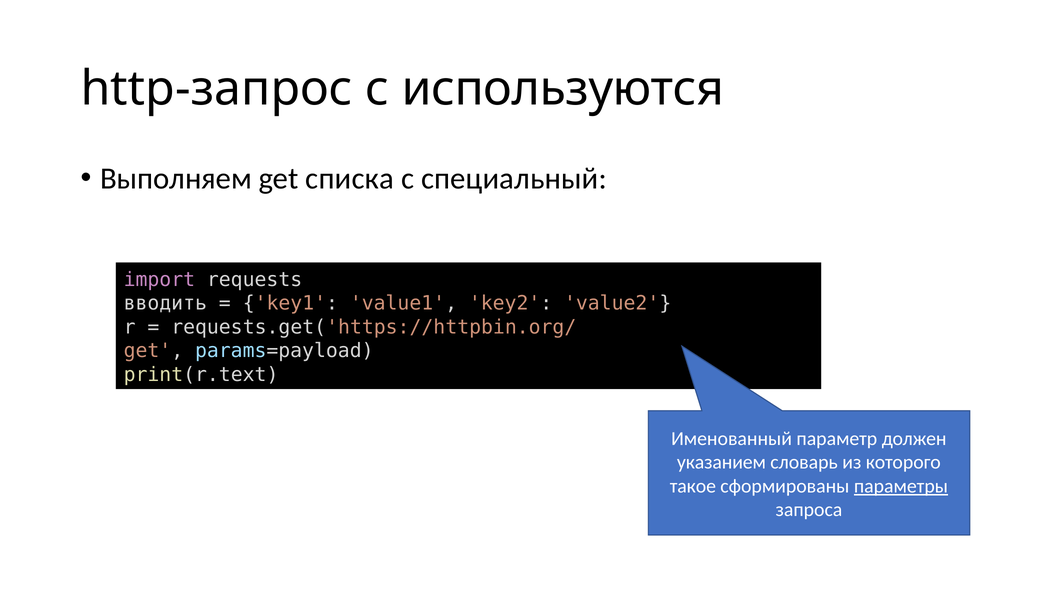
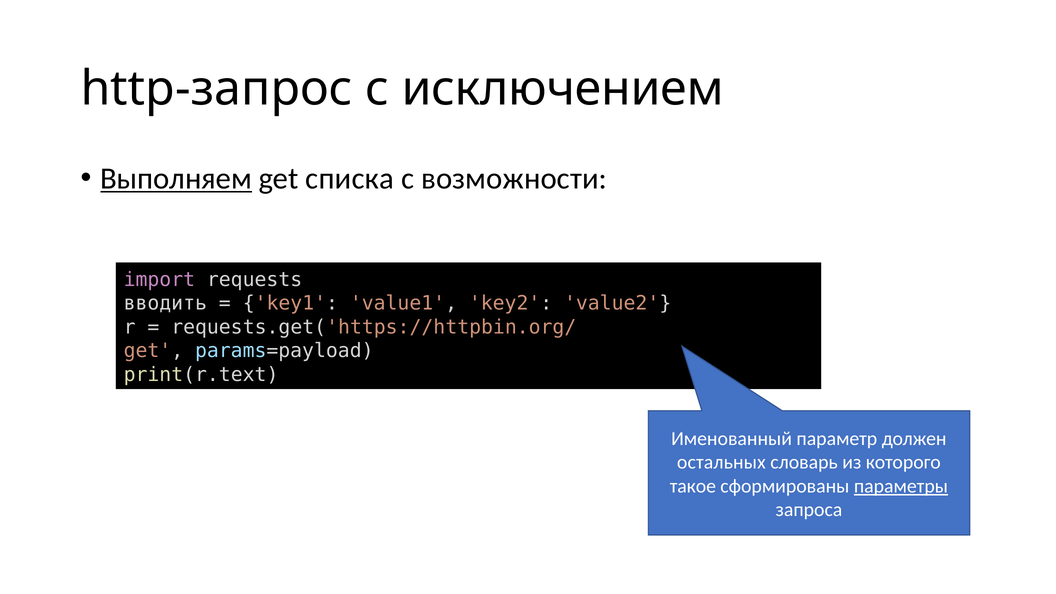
используются: используются -> исключением
Выполняем underline: none -> present
специальный: специальный -> возможности
указанием: указанием -> остальных
